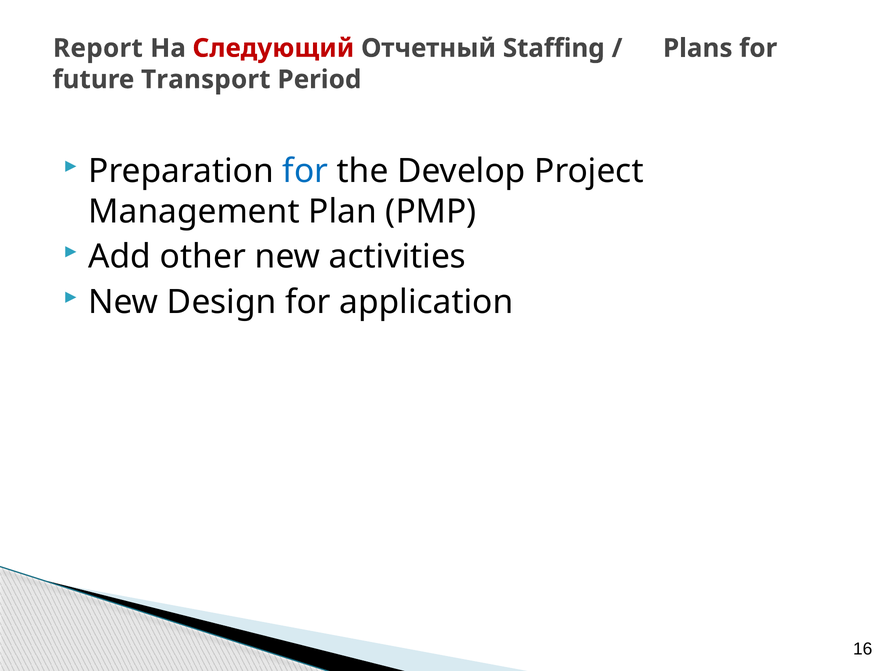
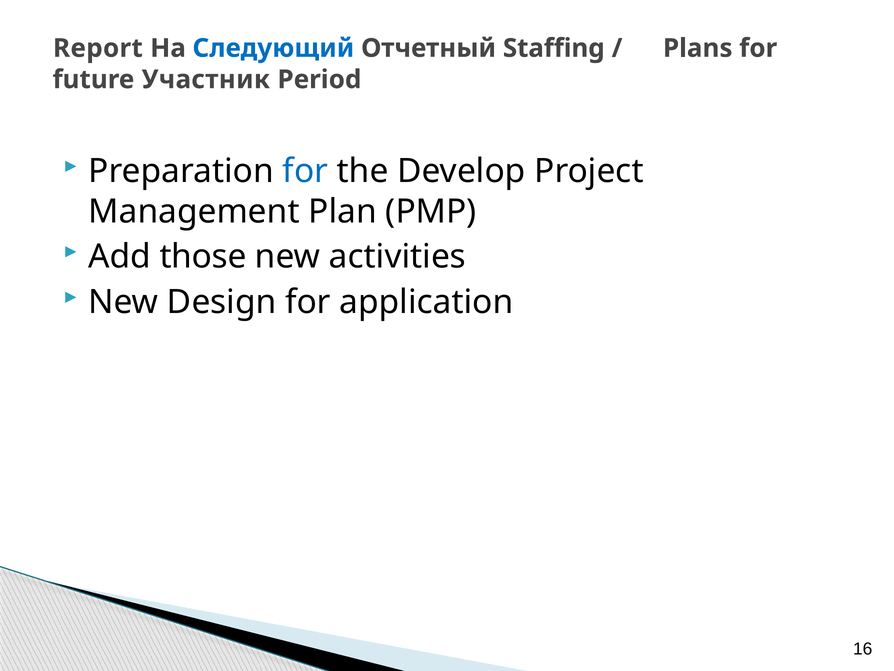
Следующий colour: red -> blue
Transport: Transport -> Участник
other: other -> those
